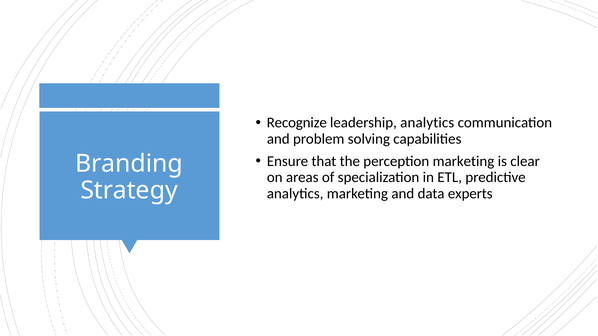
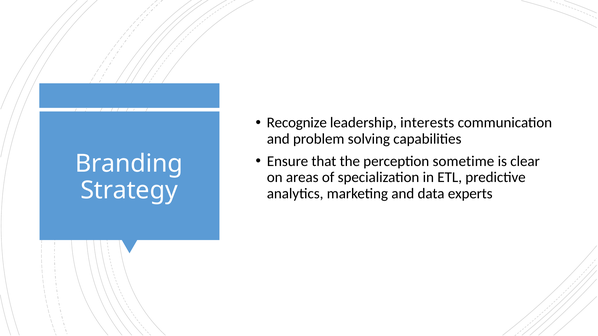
leadership analytics: analytics -> interests
perception marketing: marketing -> sometime
